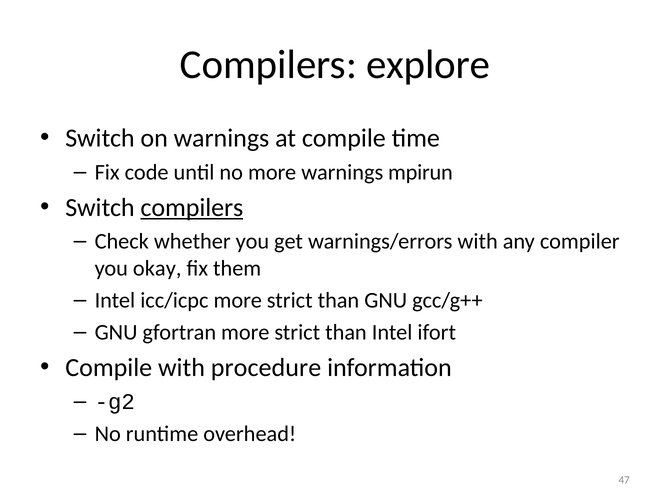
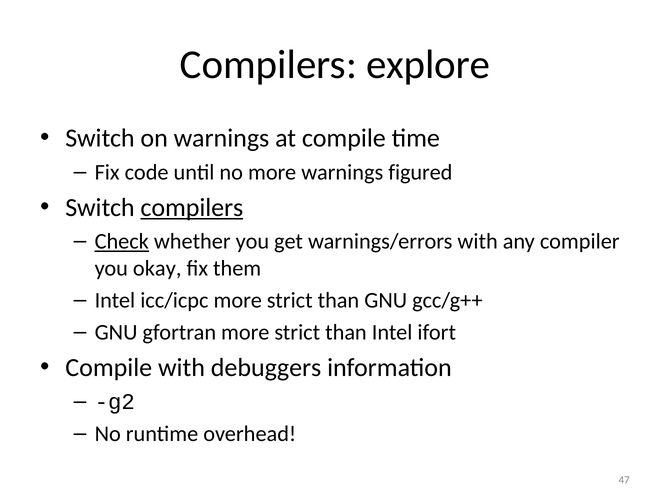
mpirun: mpirun -> figured
Check underline: none -> present
procedure: procedure -> debuggers
